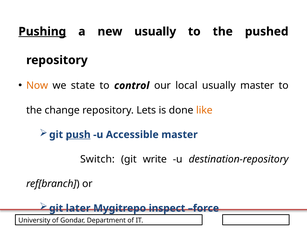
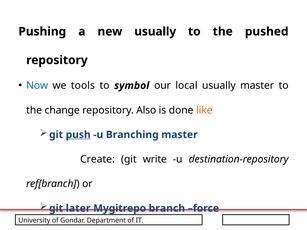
Pushing underline: present -> none
Now colour: orange -> blue
state: state -> tools
control: control -> symbol
Lets: Lets -> Also
Accessible: Accessible -> Branching
Switch: Switch -> Create
inspect: inspect -> branch
